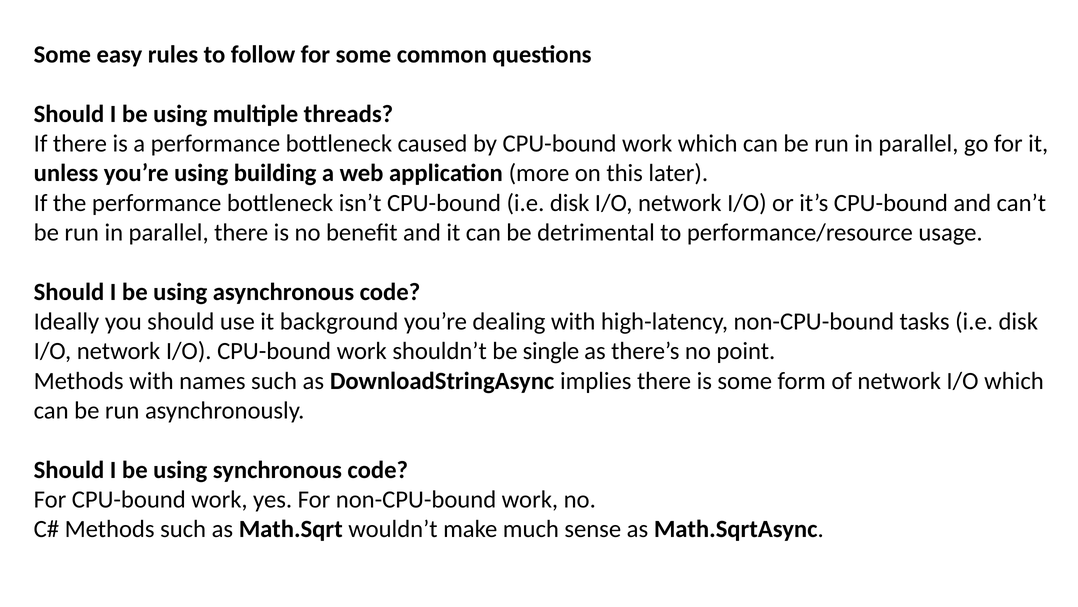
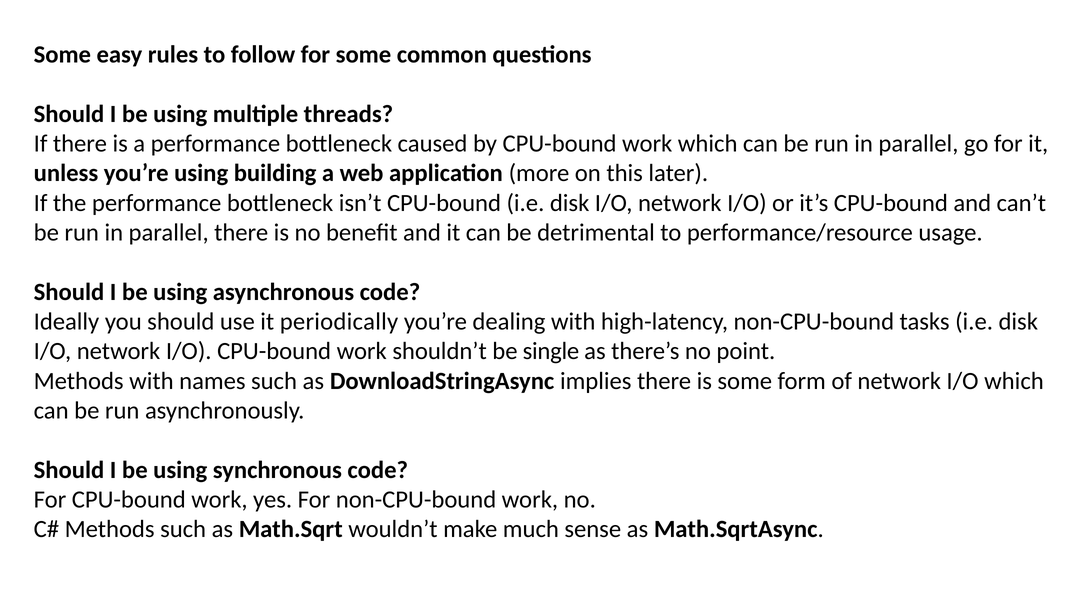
background: background -> periodically
